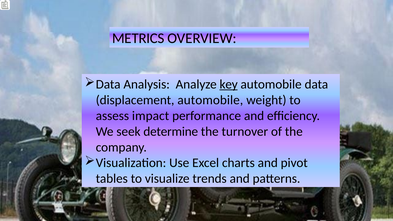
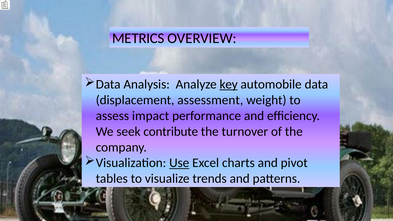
displacement automobile: automobile -> assessment
determine: determine -> contribute
Use underline: none -> present
